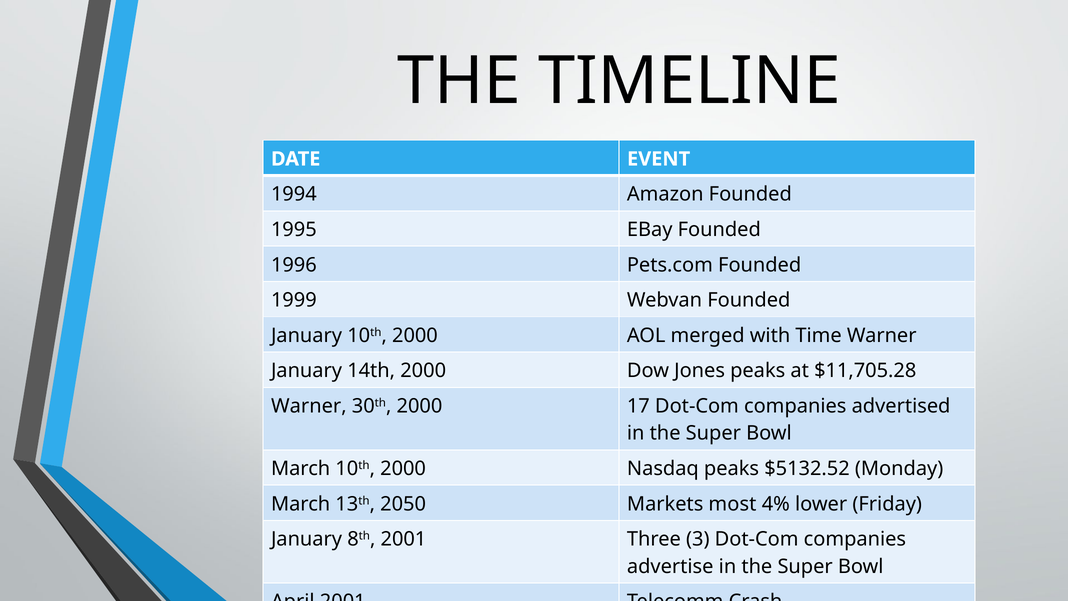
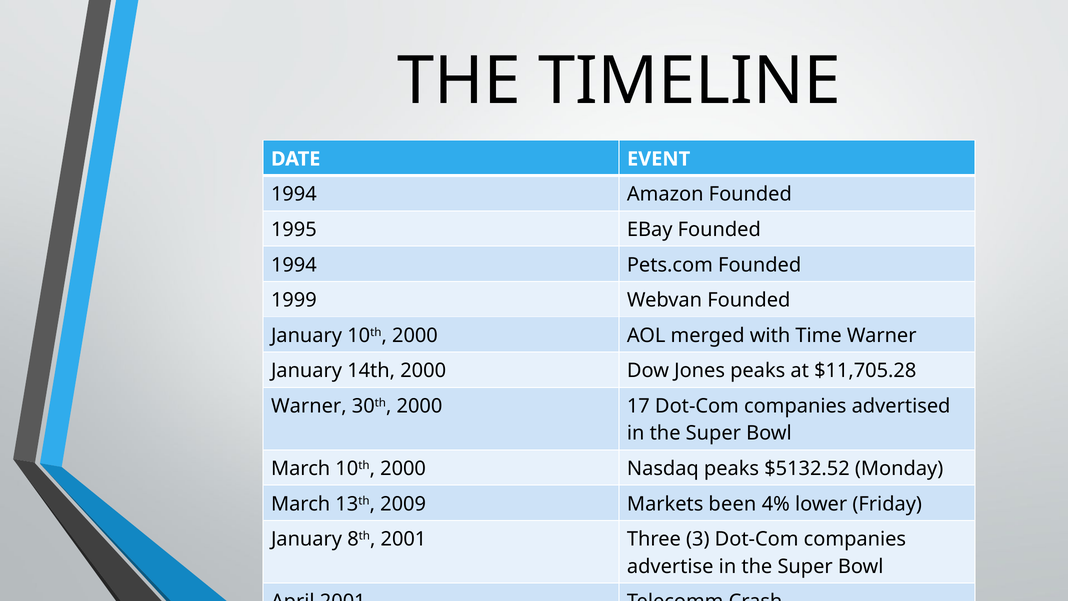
1996 at (294, 265): 1996 -> 1994
2050: 2050 -> 2009
most: most -> been
